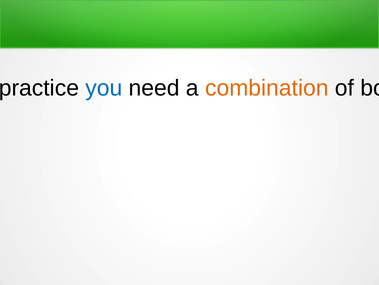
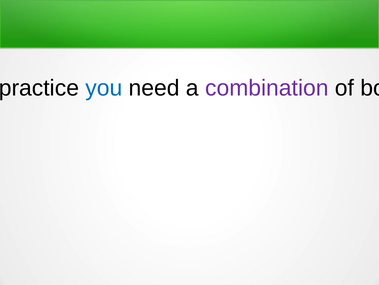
combination colour: orange -> purple
